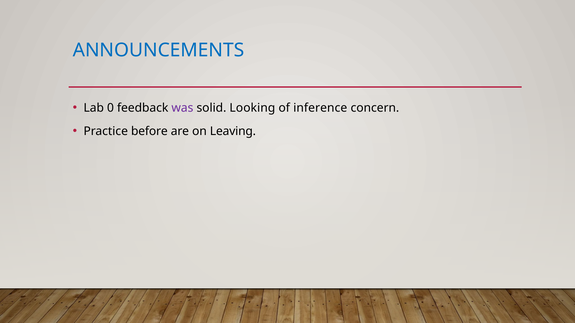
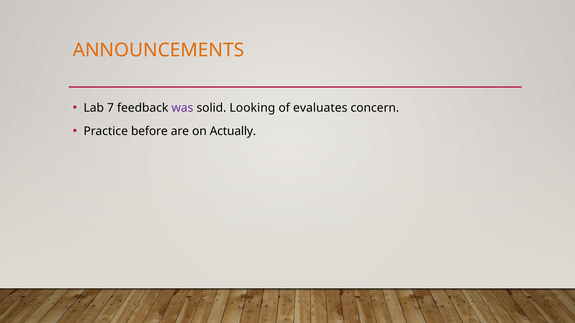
ANNOUNCEMENTS colour: blue -> orange
0: 0 -> 7
inference: inference -> evaluates
Leaving: Leaving -> Actually
